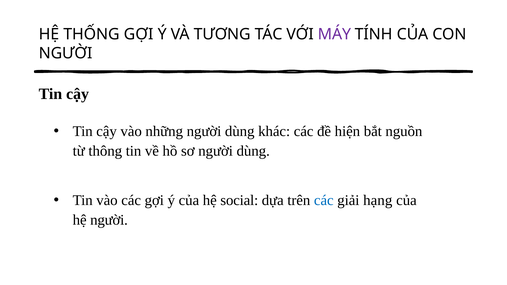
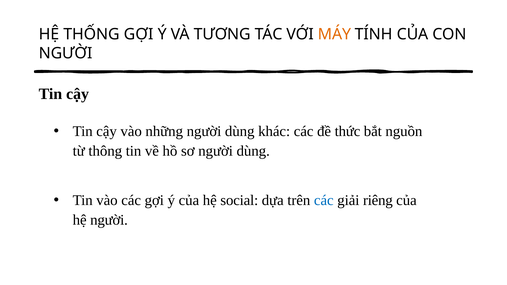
MÁY colour: purple -> orange
hiện: hiện -> thức
hạng: hạng -> riêng
